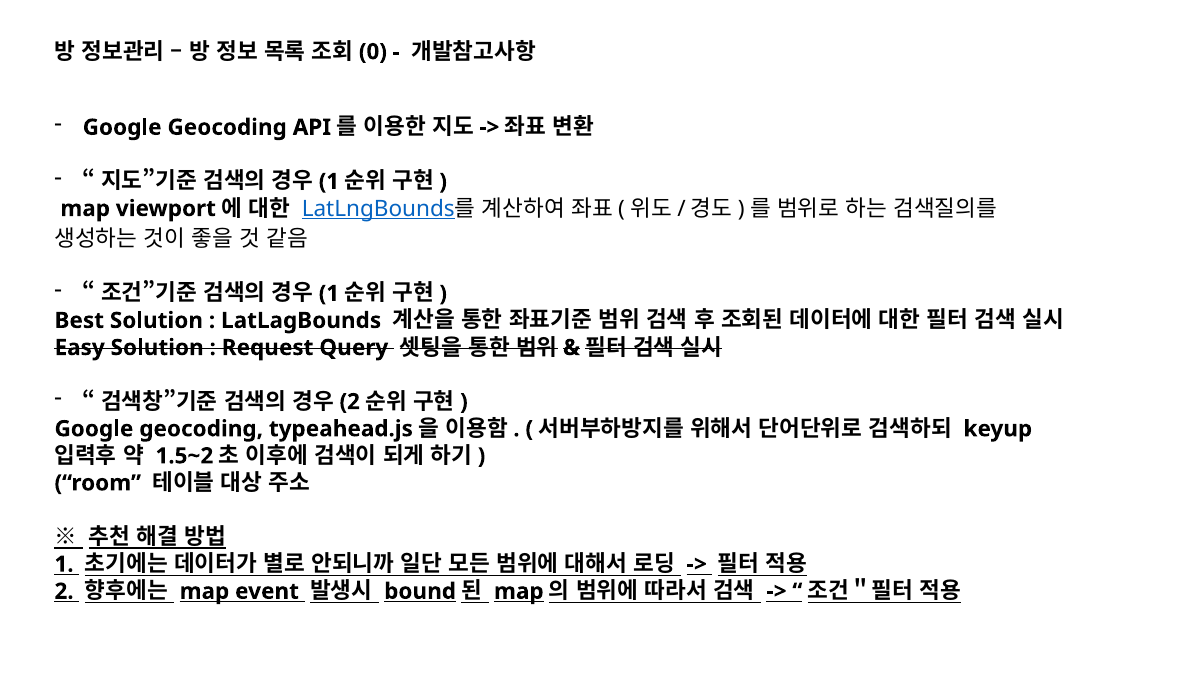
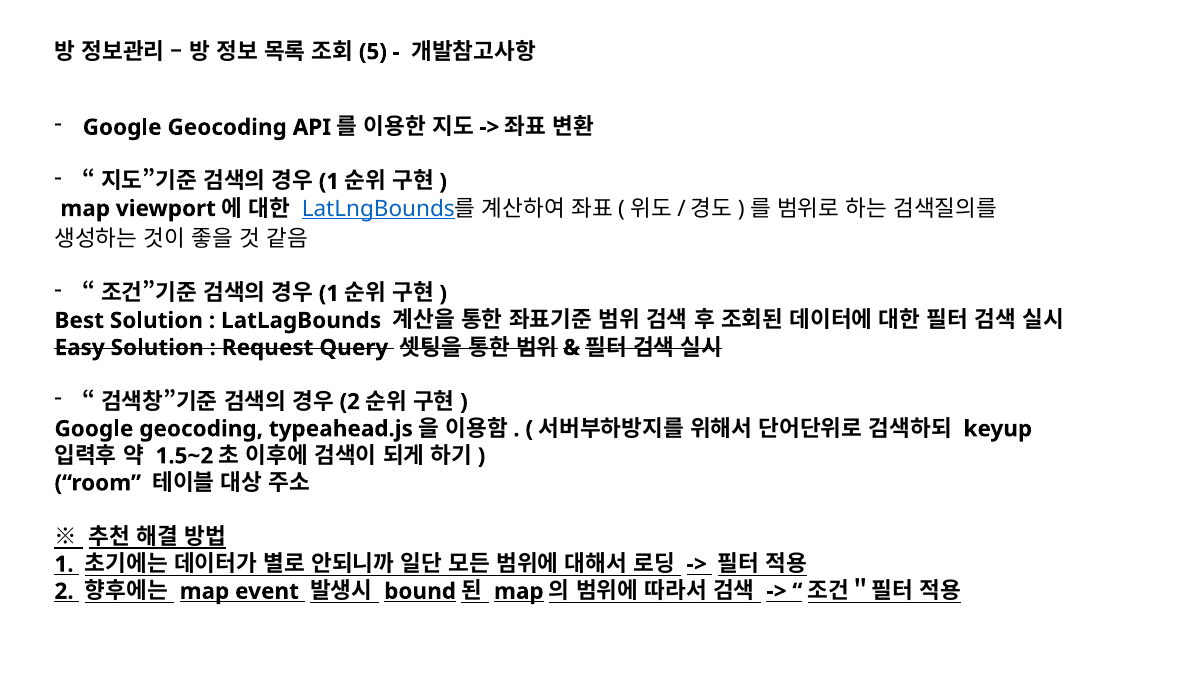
0: 0 -> 5
